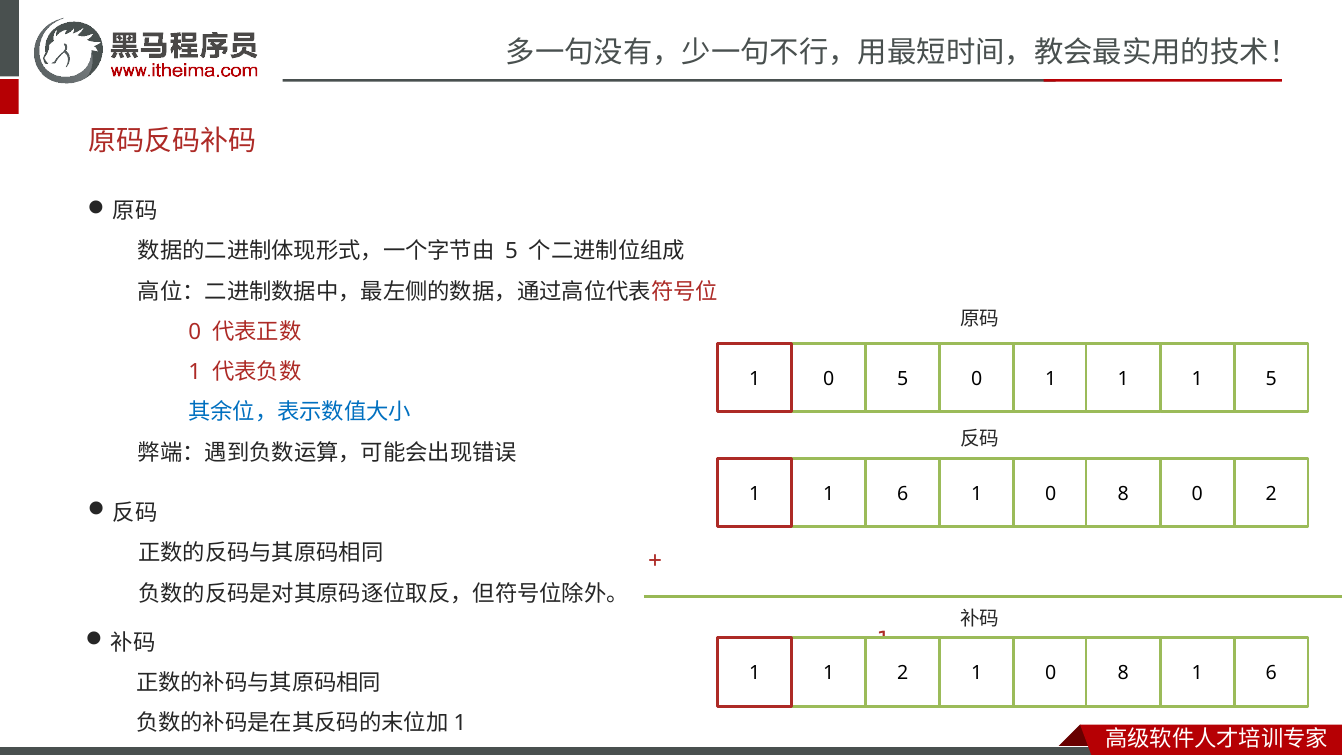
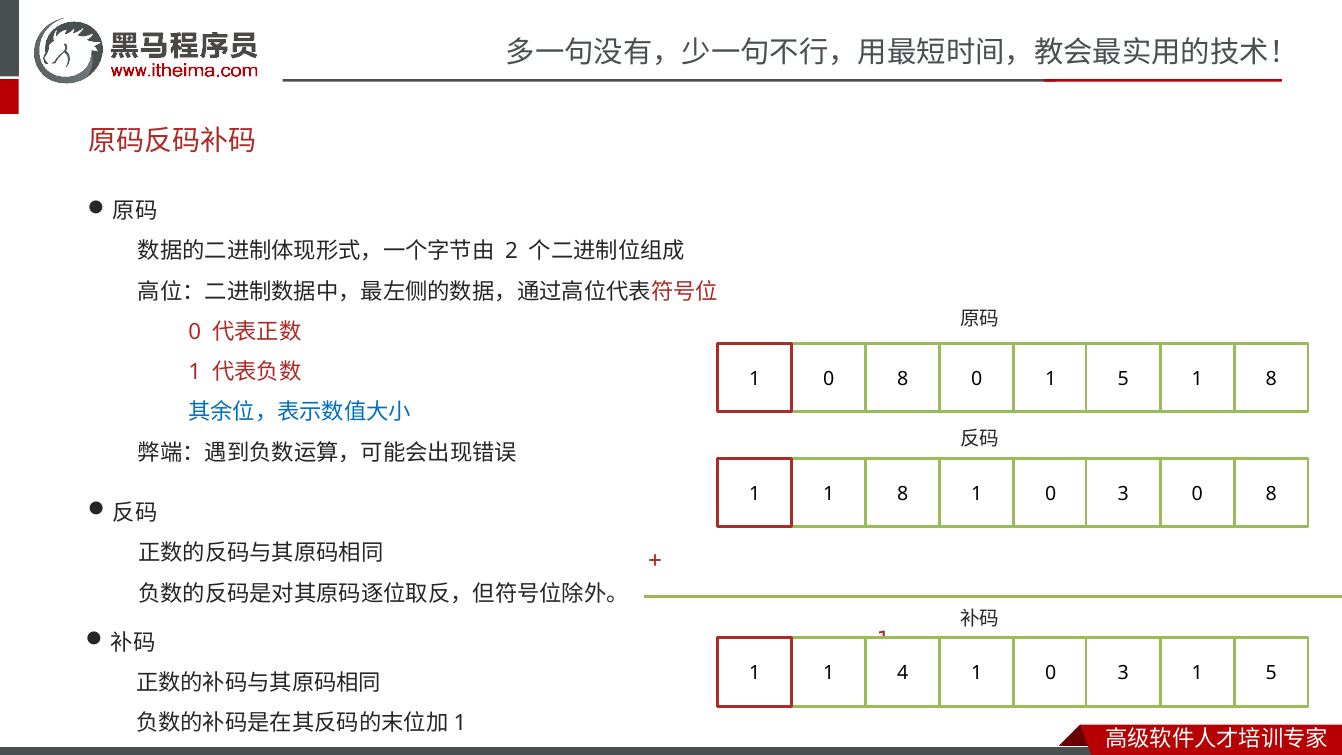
5 at (512, 252): 5 -> 2
5 at (903, 379): 5 -> 8
0 1 1: 1 -> 5
5 at (1271, 379): 5 -> 8
6 at (903, 494): 6 -> 8
8 at (1123, 494): 8 -> 3
2 at (1271, 494): 2 -> 8
1 2: 2 -> 4
8 at (1123, 673): 8 -> 3
6 at (1271, 673): 6 -> 5
